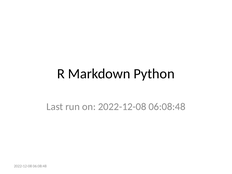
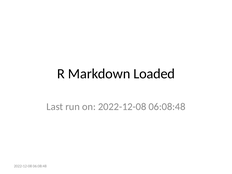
Python: Python -> Loaded
